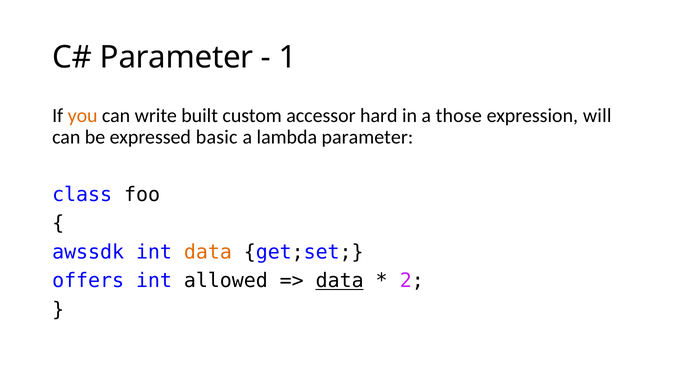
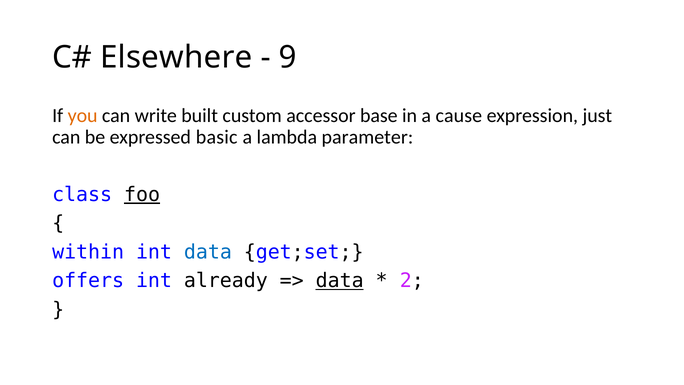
Parameter at (177, 57): Parameter -> Elsewhere
1: 1 -> 9
hard: hard -> base
those: those -> cause
will: will -> just
foo underline: none -> present
awssdk: awssdk -> within
data at (208, 252) colour: orange -> blue
allowed: allowed -> already
